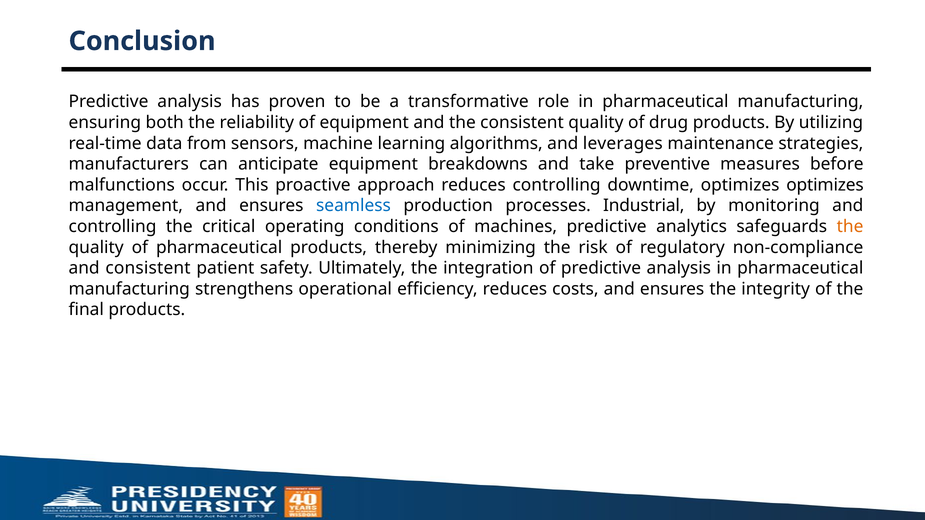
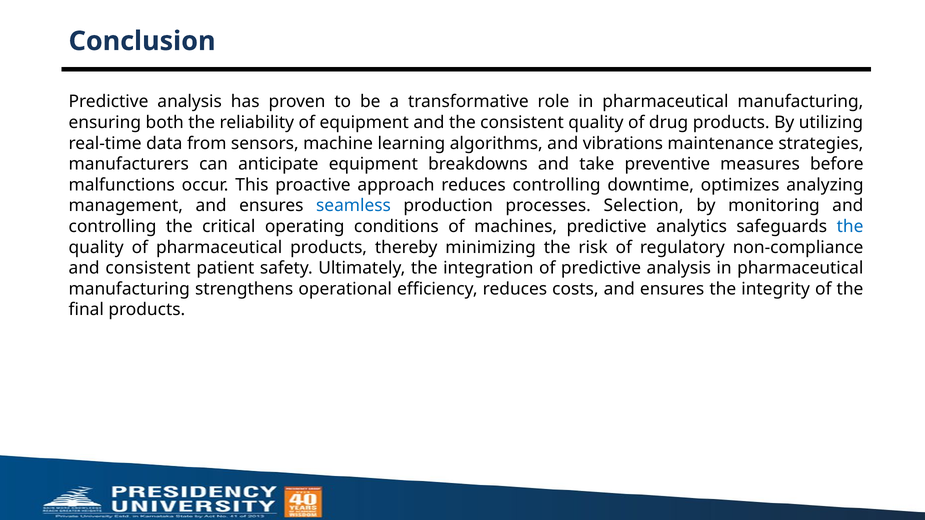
leverages: leverages -> vibrations
optimizes optimizes: optimizes -> analyzing
Industrial: Industrial -> Selection
the at (850, 227) colour: orange -> blue
